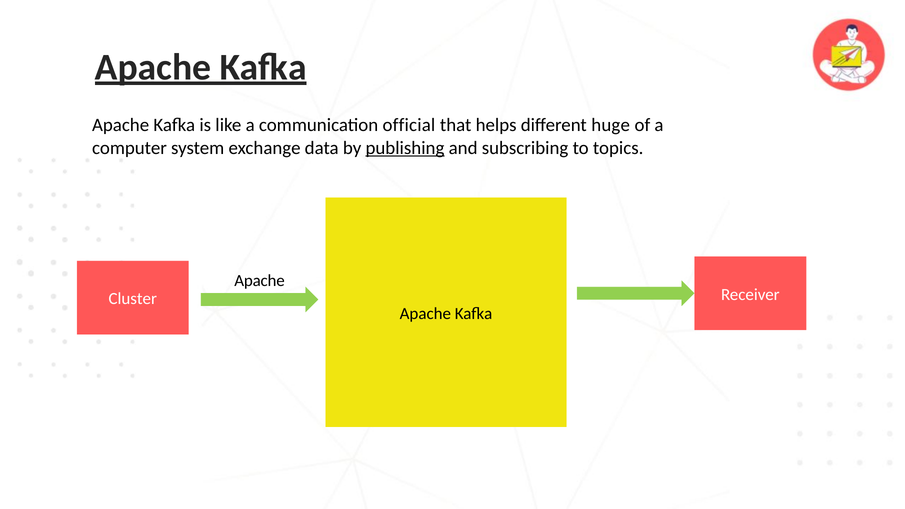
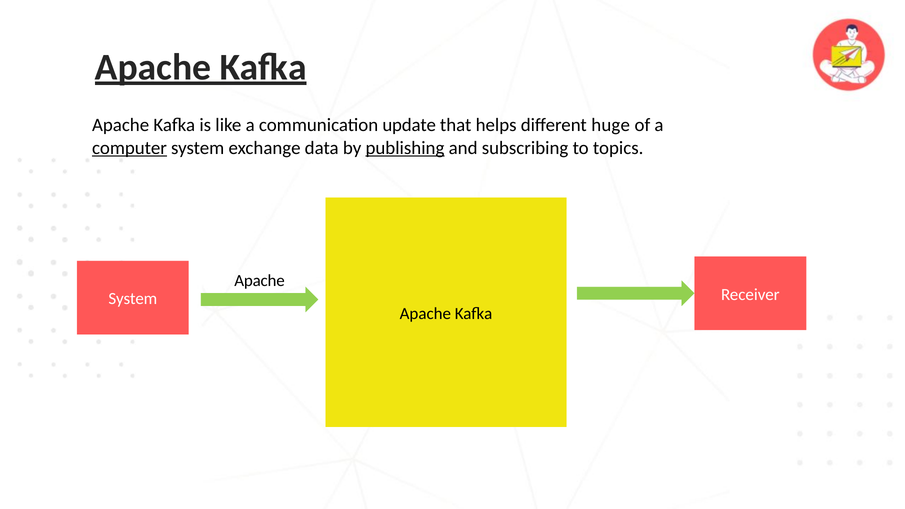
official: official -> update
computer underline: none -> present
Cluster at (133, 299): Cluster -> System
